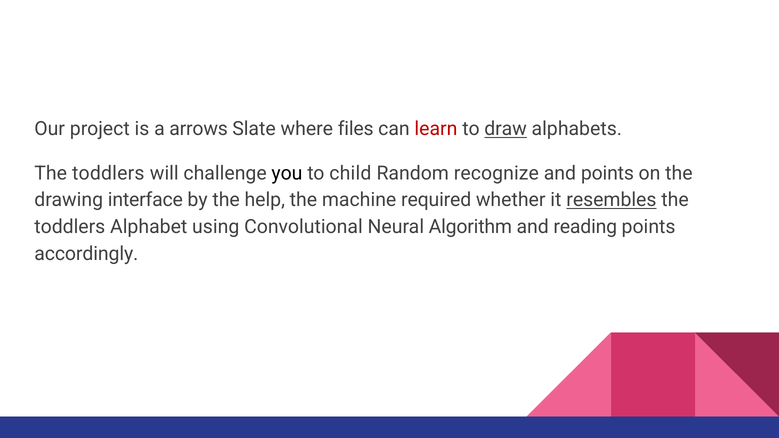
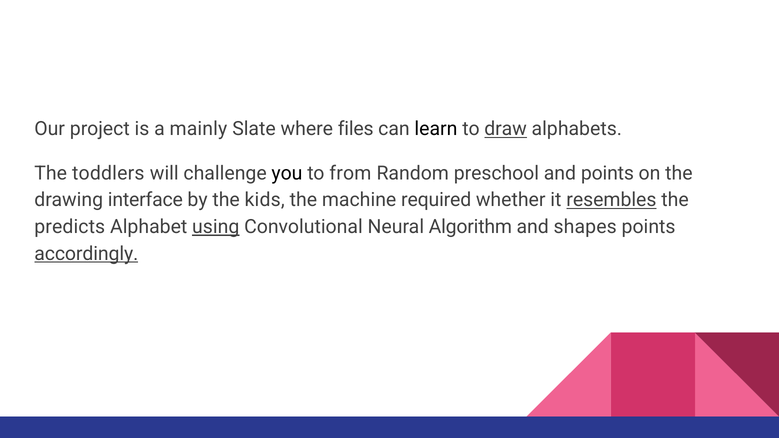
arrows: arrows -> mainly
learn colour: red -> black
child: child -> from
recognize: recognize -> preschool
help: help -> kids
toddlers at (70, 227): toddlers -> predicts
using underline: none -> present
reading: reading -> shapes
accordingly underline: none -> present
